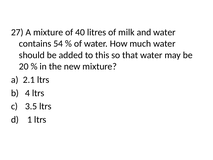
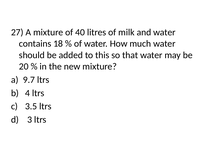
54: 54 -> 18
2.1: 2.1 -> 9.7
1: 1 -> 3
